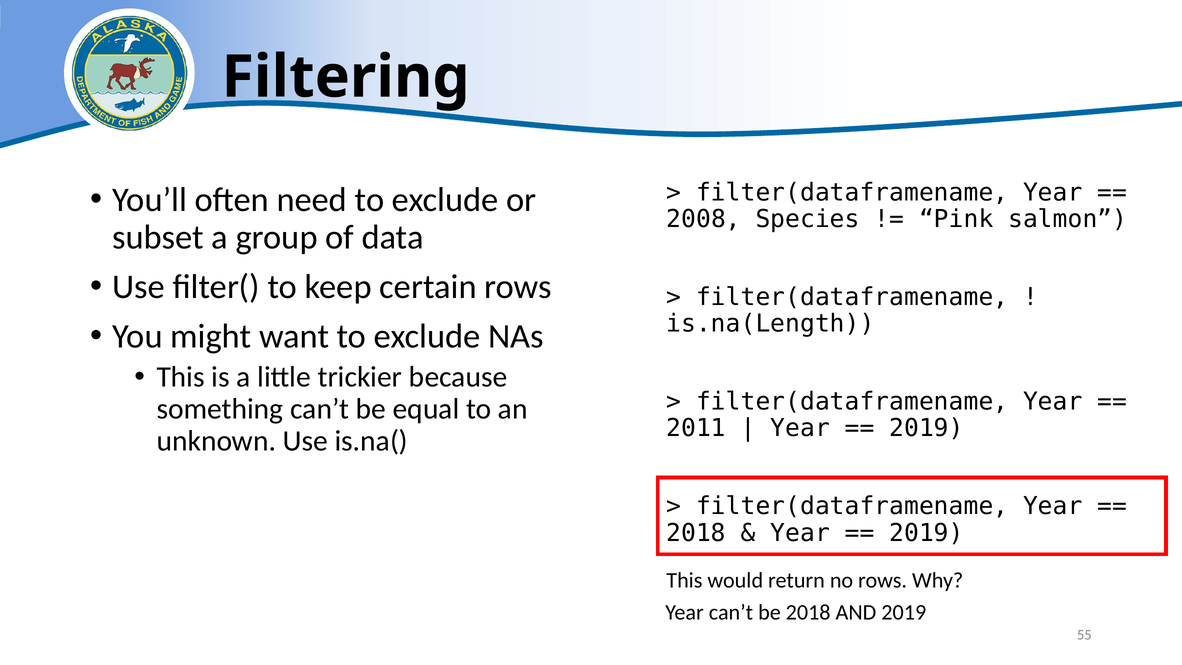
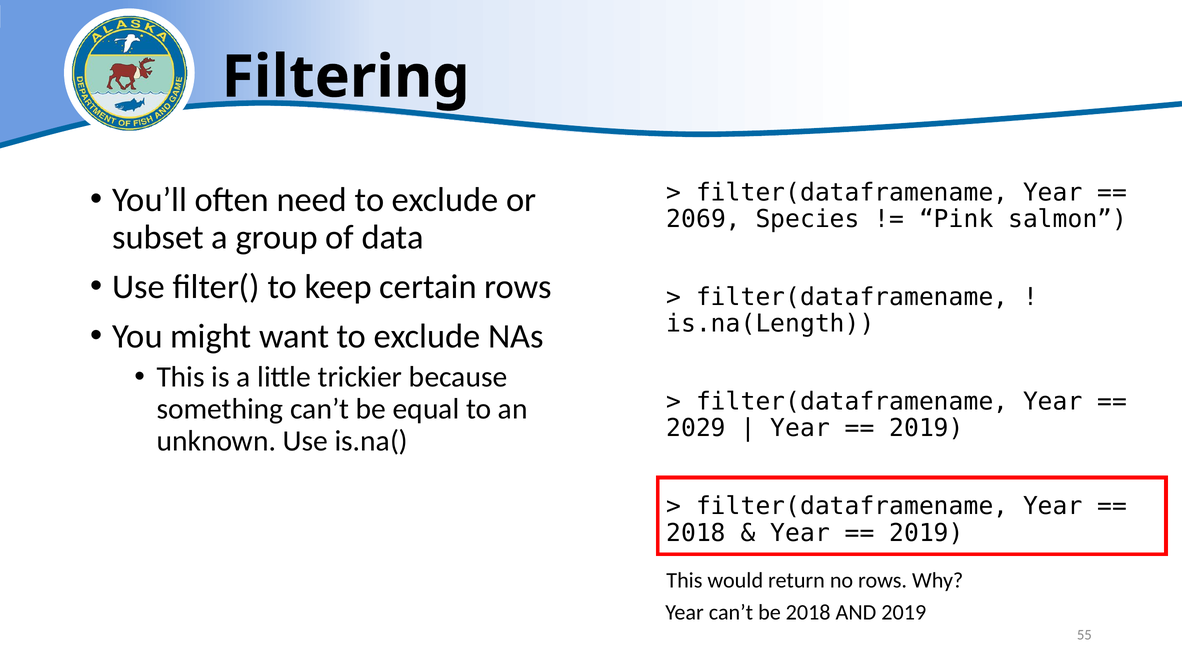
2008: 2008 -> 2069
2011: 2011 -> 2029
